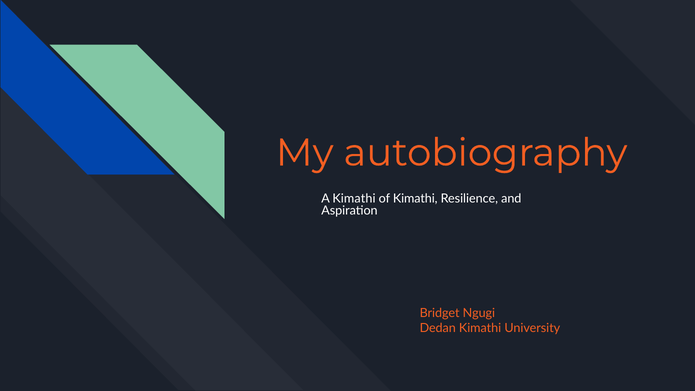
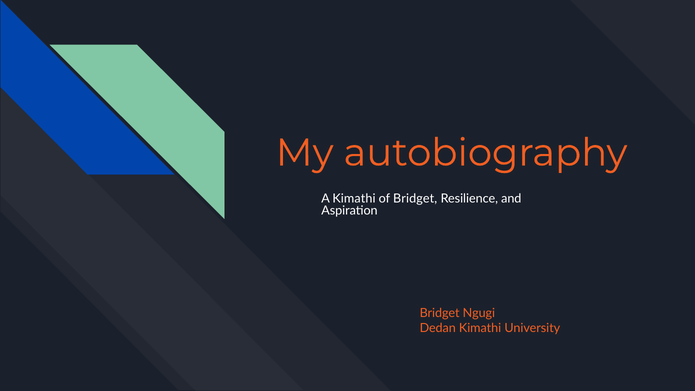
of Kimathi: Kimathi -> Bridget
